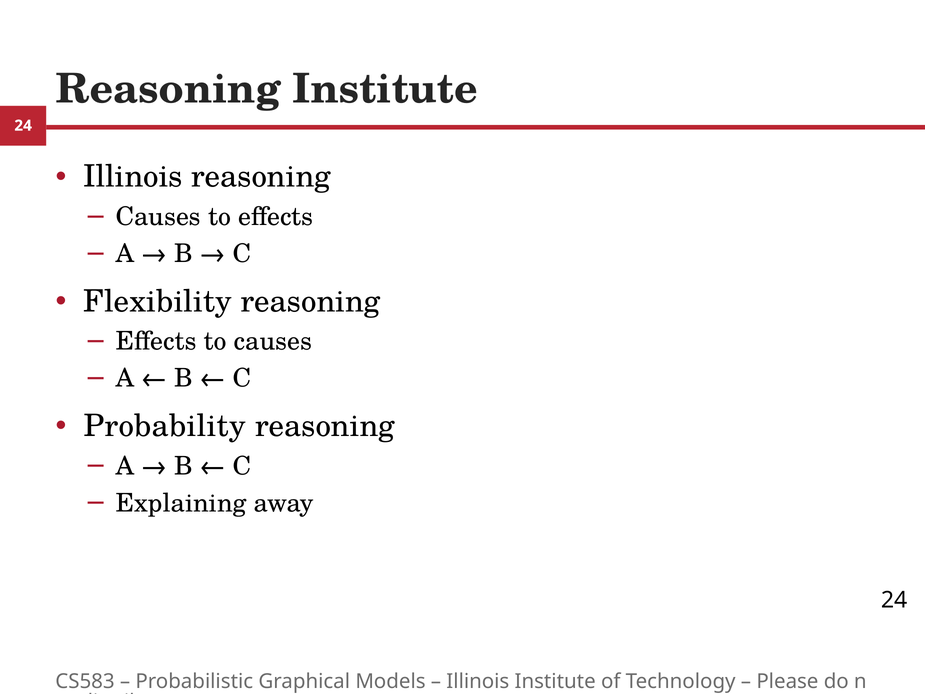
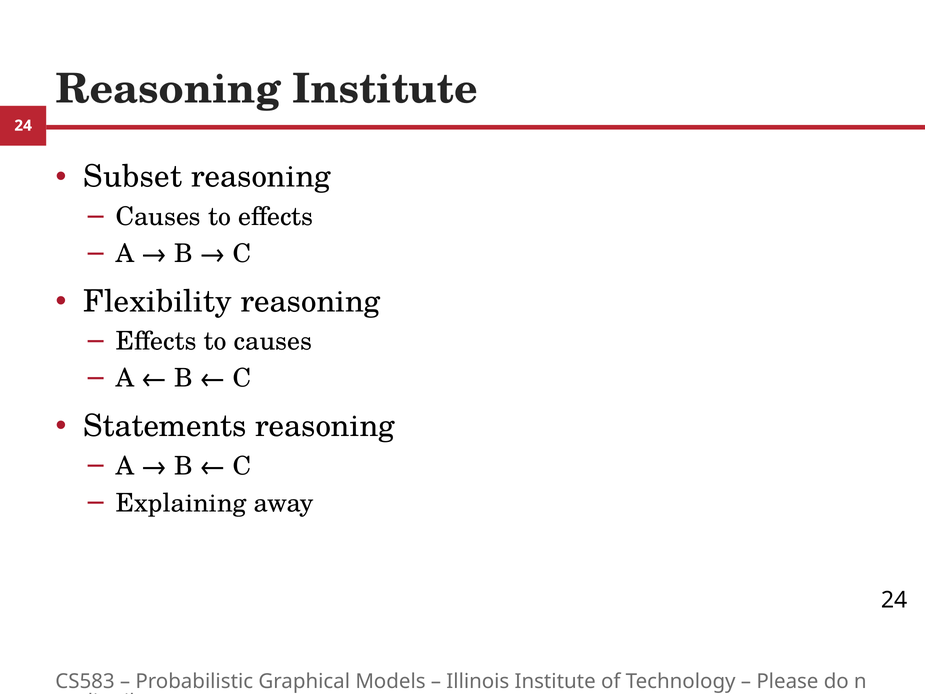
Illinois at (133, 177): Illinois -> Subset
Probability: Probability -> Statements
